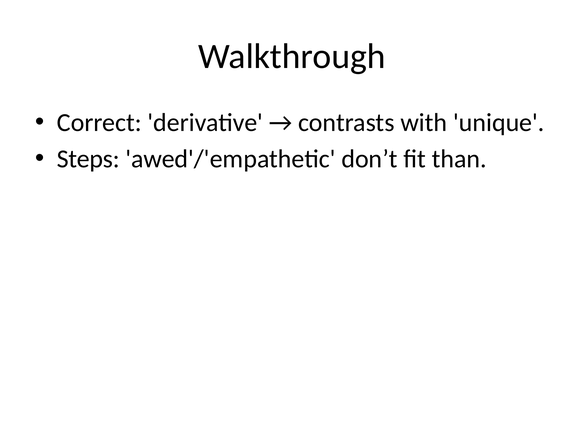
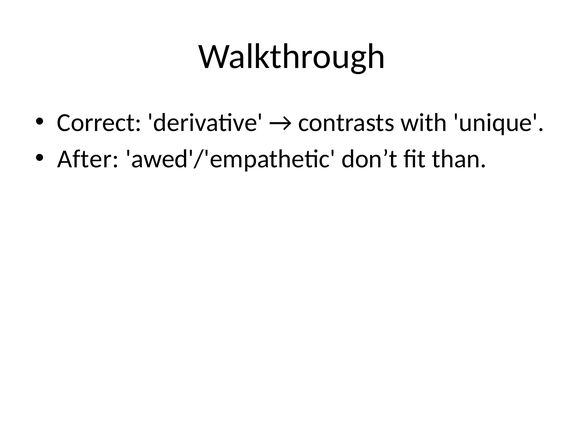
Steps: Steps -> After
